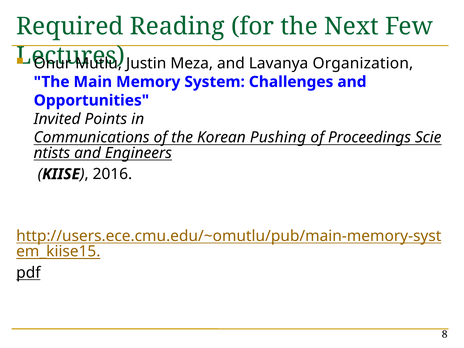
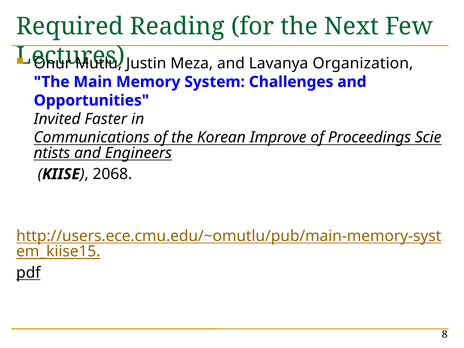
Points: Points -> Faster
Pushing: Pushing -> Improve
2016: 2016 -> 2068
